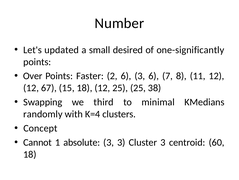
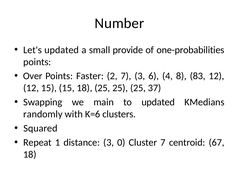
desired: desired -> provide
one-significantly: one-significantly -> one-probabilities
2 6: 6 -> 7
7: 7 -> 4
11: 11 -> 83
12 67: 67 -> 15
18 12: 12 -> 25
38: 38 -> 37
third: third -> main
to minimal: minimal -> updated
K=4: K=4 -> K=6
Concept: Concept -> Squared
Cannot: Cannot -> Repeat
absolute: absolute -> distance
3 3: 3 -> 0
Cluster 3: 3 -> 7
60: 60 -> 67
